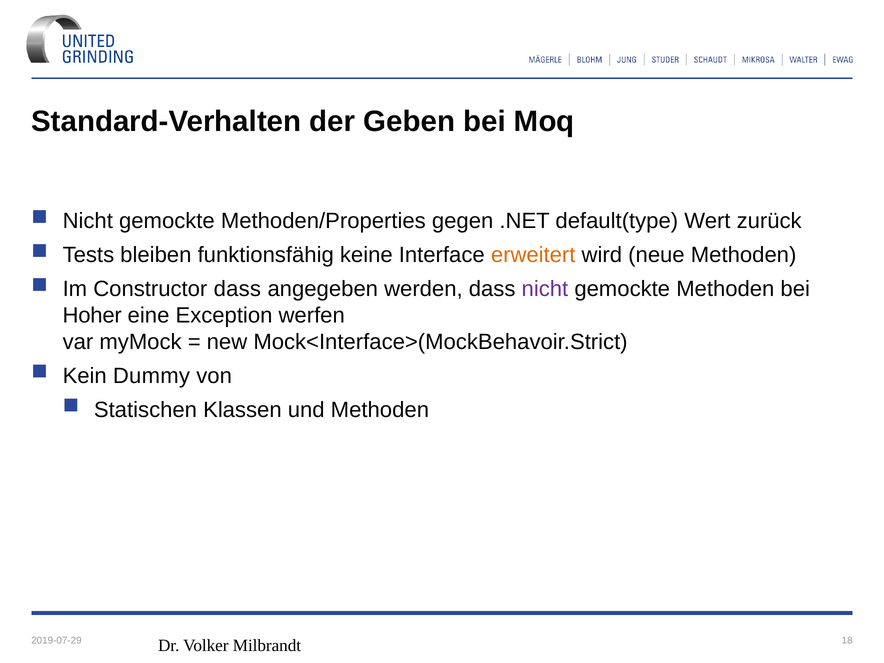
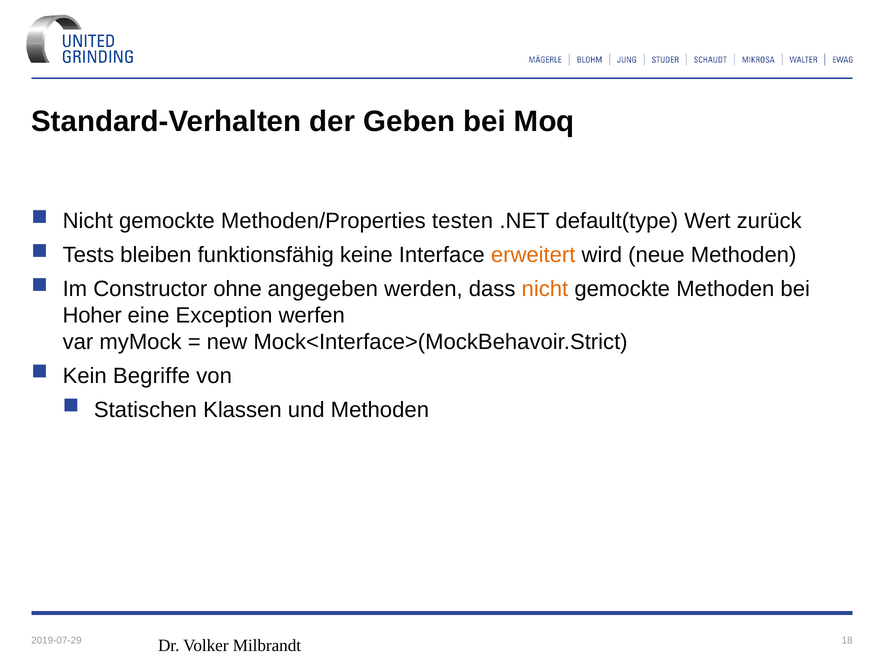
gegen: gegen -> testen
Constructor dass: dass -> ohne
nicht at (545, 289) colour: purple -> orange
Dummy: Dummy -> Begriffe
